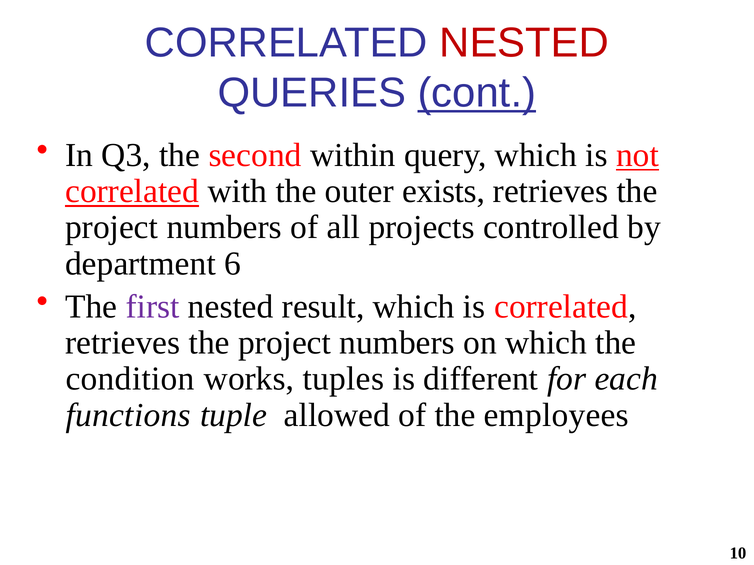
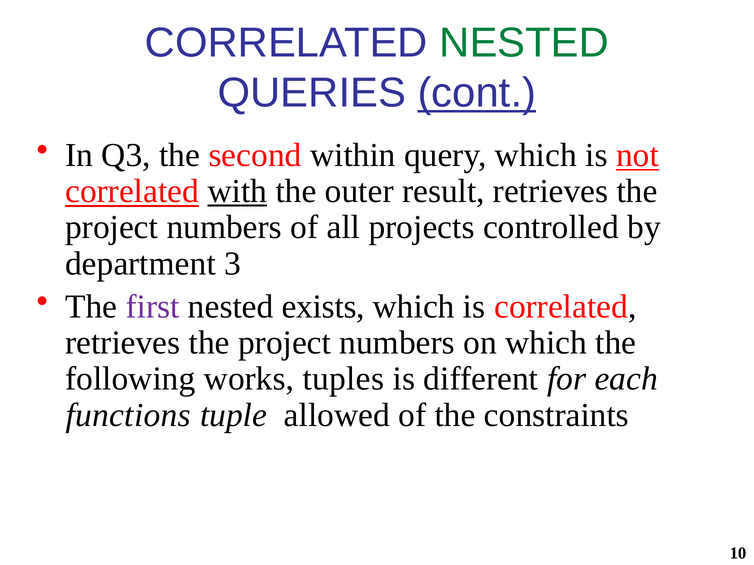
NESTED at (524, 43) colour: red -> green
with underline: none -> present
exists: exists -> result
6: 6 -> 3
result: result -> exists
condition: condition -> following
employees: employees -> constraints
